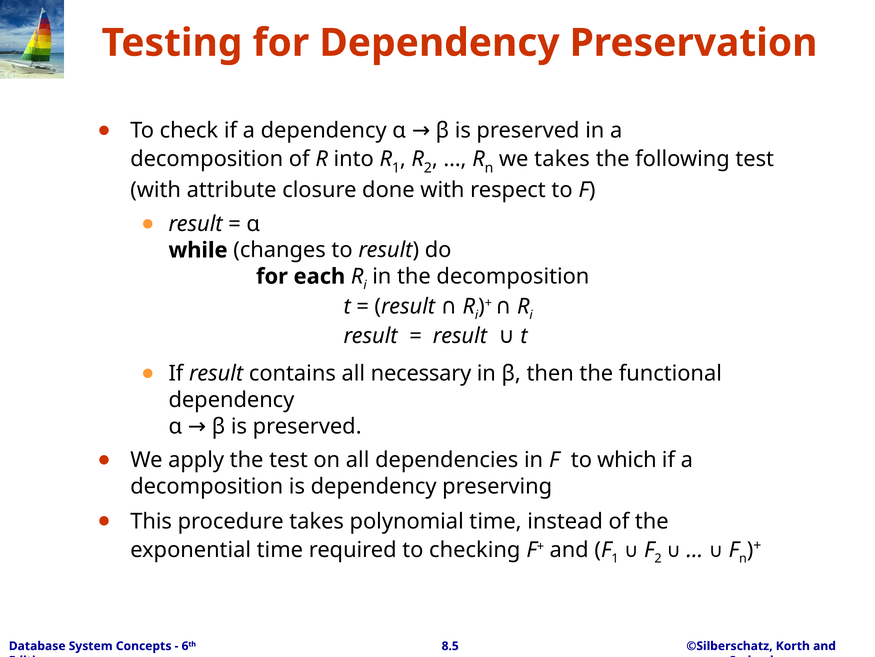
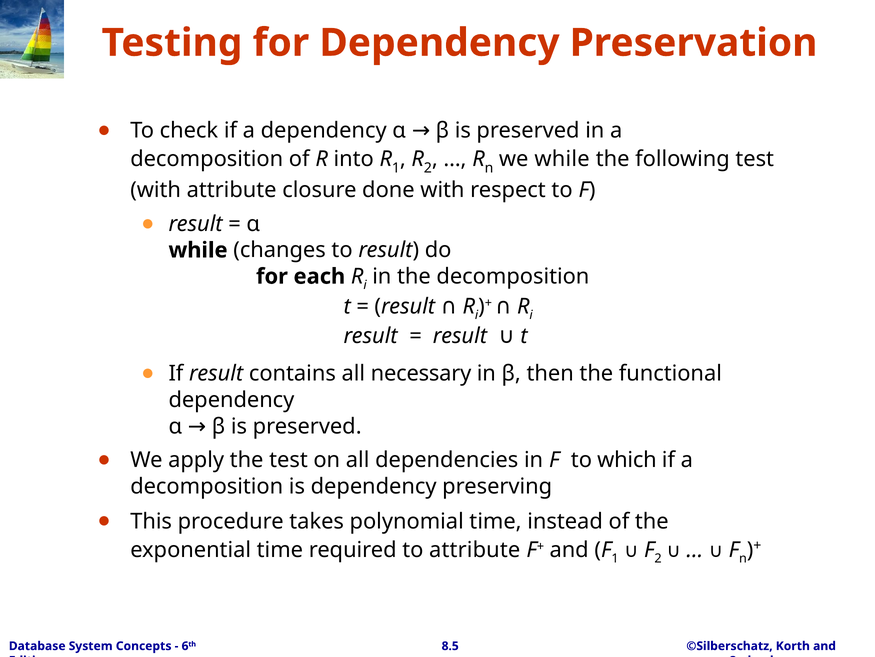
we takes: takes -> while
to checking: checking -> attribute
